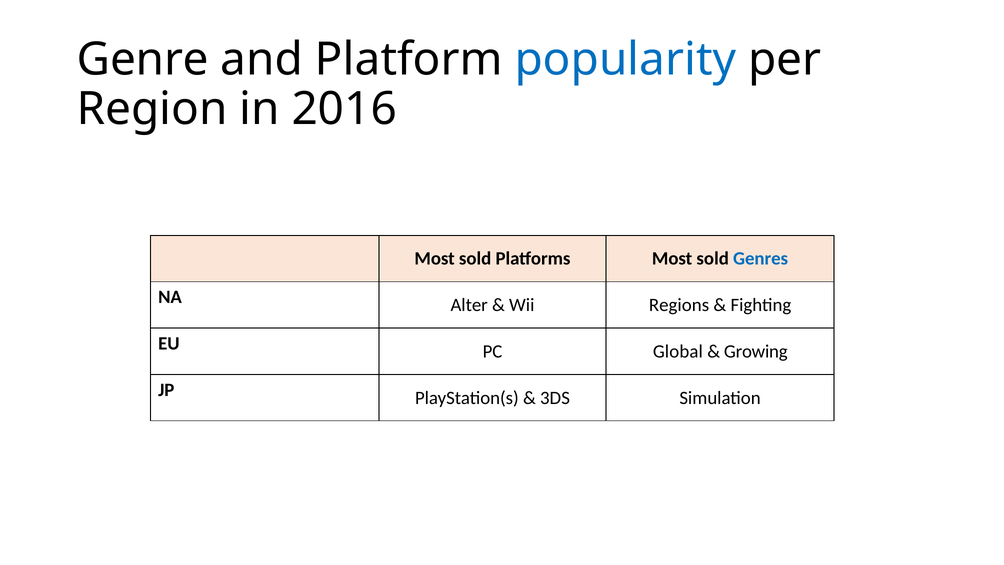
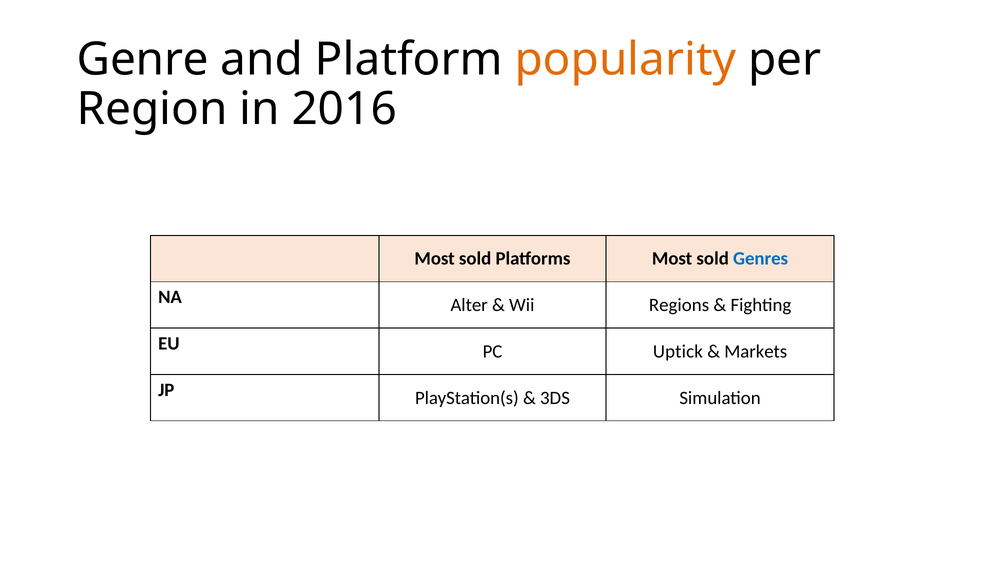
popularity colour: blue -> orange
Global: Global -> Uptick
Growing: Growing -> Markets
